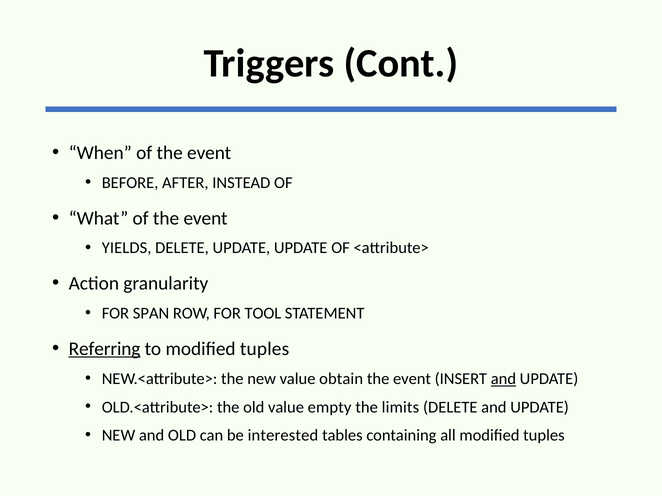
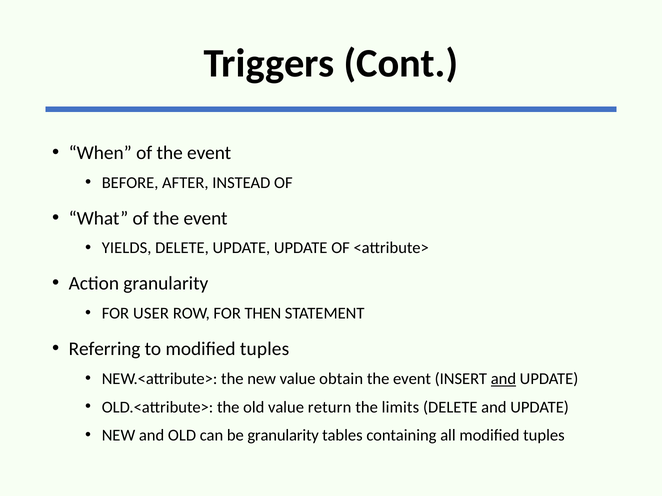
SPAN: SPAN -> USER
TOOL: TOOL -> THEN
Referring underline: present -> none
empty: empty -> return
be interested: interested -> granularity
